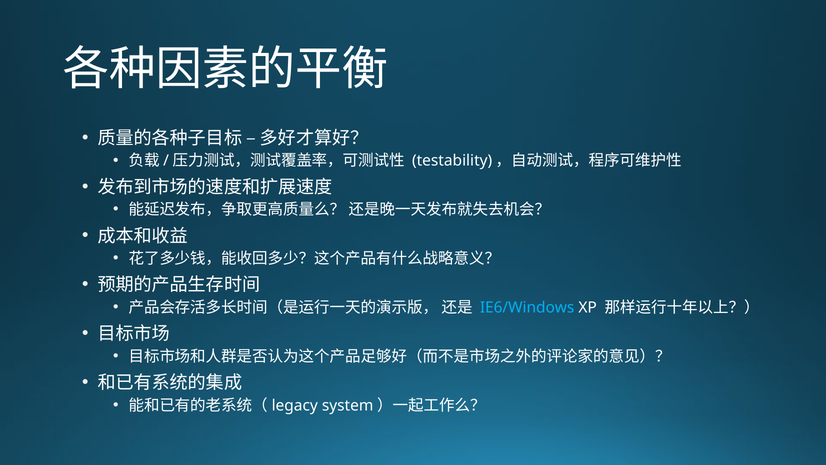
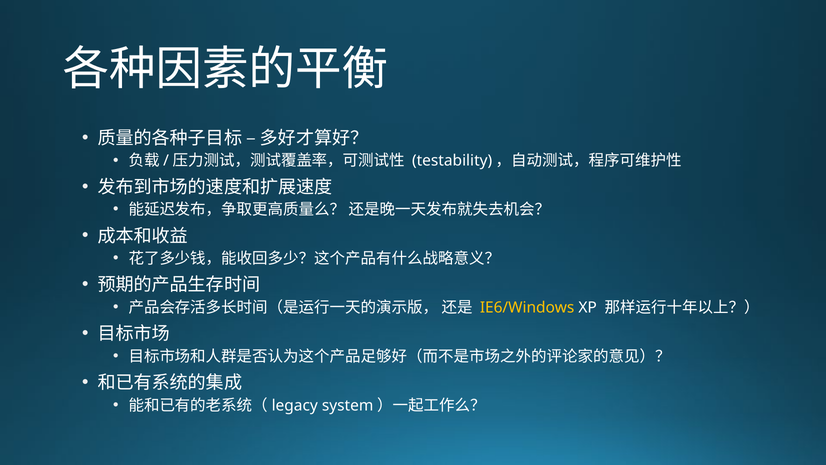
IE6/Windows colour: light blue -> yellow
